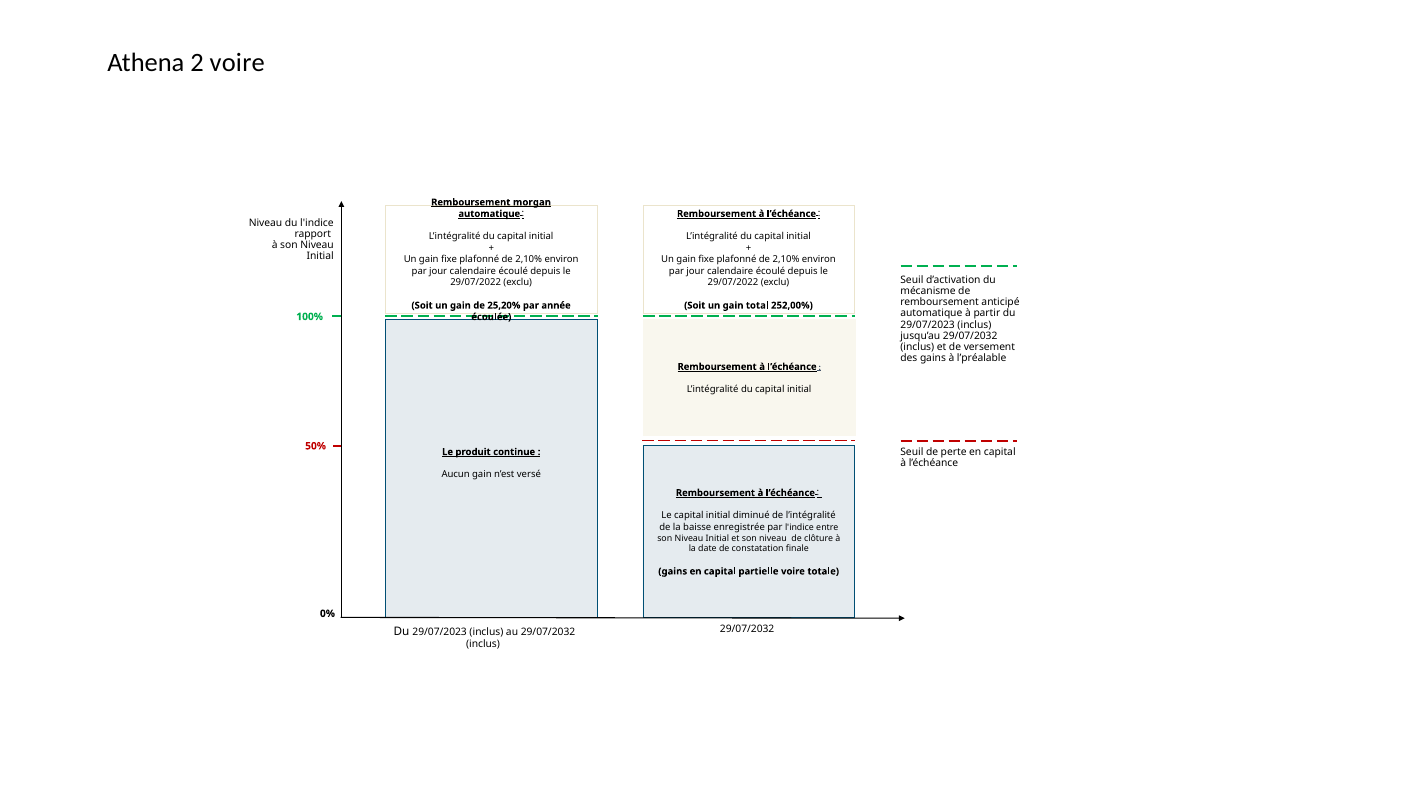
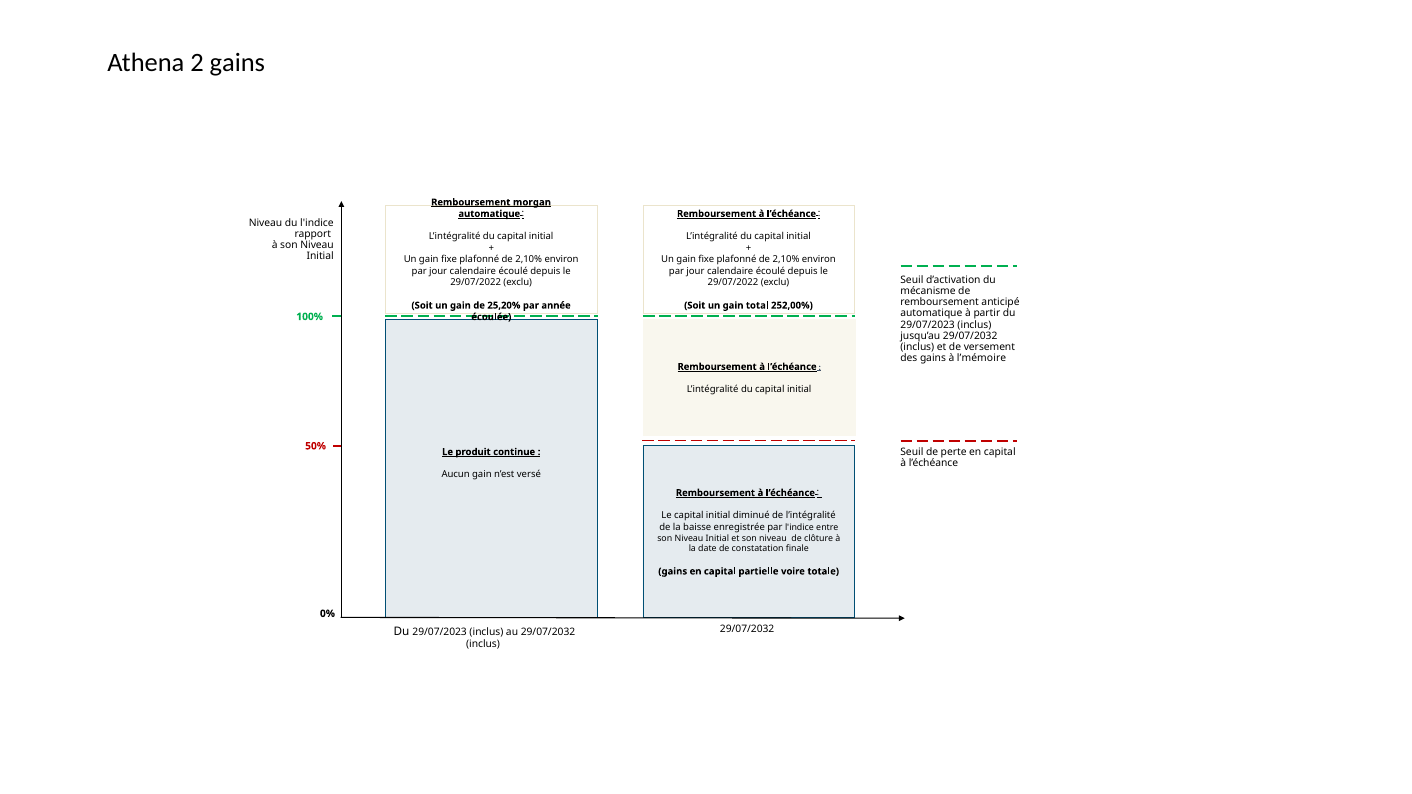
2 voire: voire -> gains
l’préalable: l’préalable -> l’mémoire
